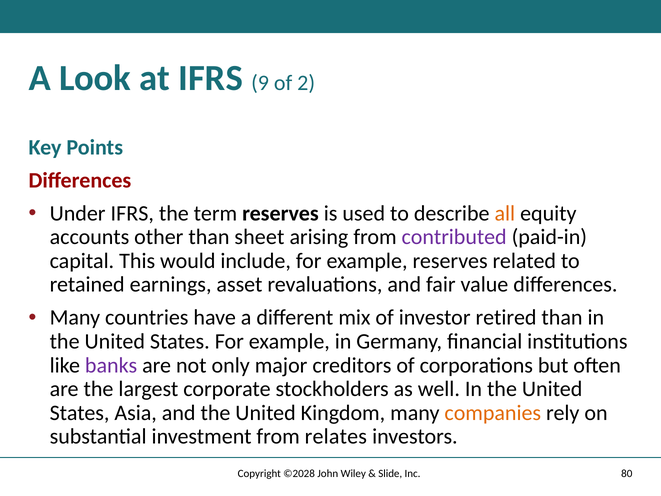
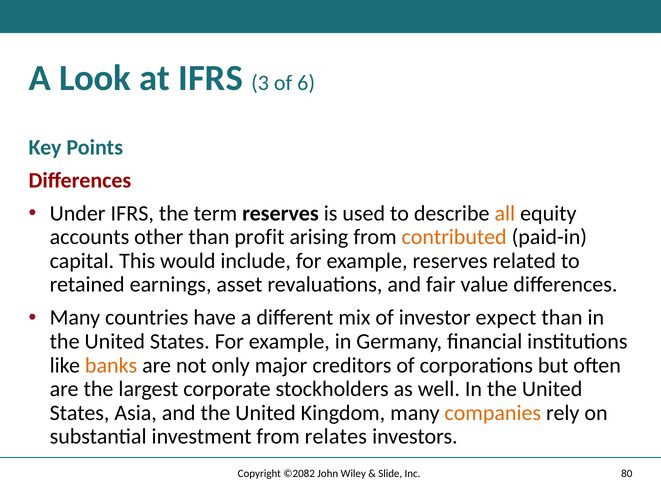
9: 9 -> 3
2: 2 -> 6
sheet: sheet -> profit
contributed colour: purple -> orange
retired: retired -> expect
banks colour: purple -> orange
©2028: ©2028 -> ©2082
